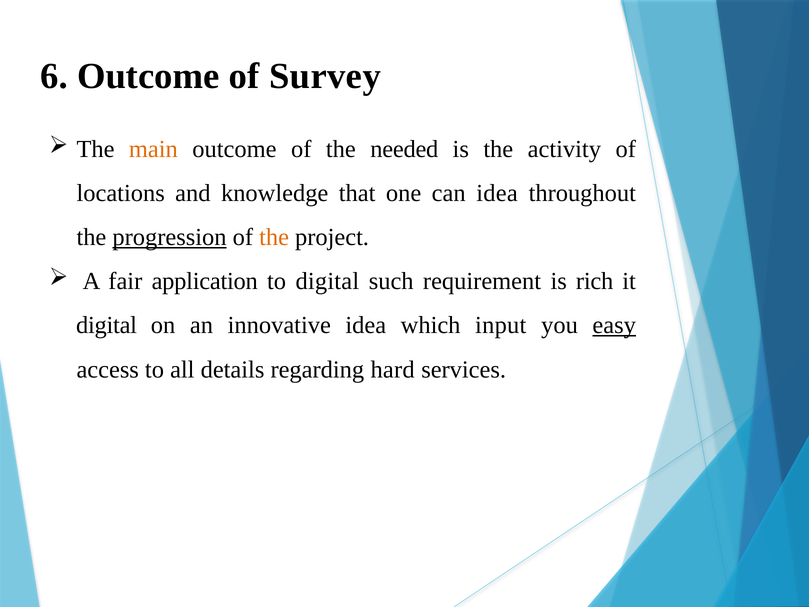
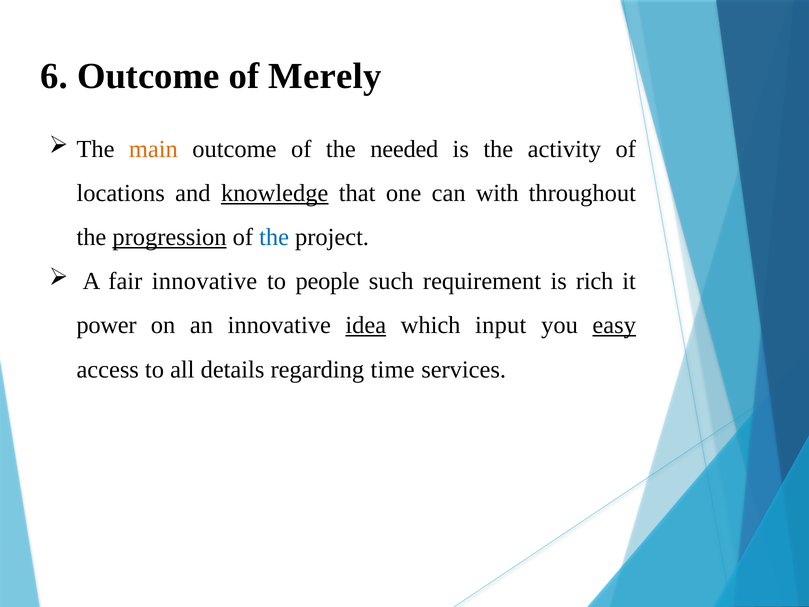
Survey: Survey -> Merely
knowledge underline: none -> present
can idea: idea -> with
the at (274, 237) colour: orange -> blue
fair application: application -> innovative
to digital: digital -> people
digital at (107, 325): digital -> power
idea at (366, 325) underline: none -> present
hard: hard -> time
